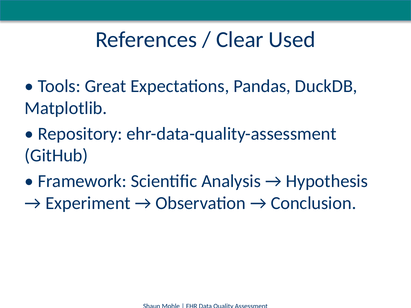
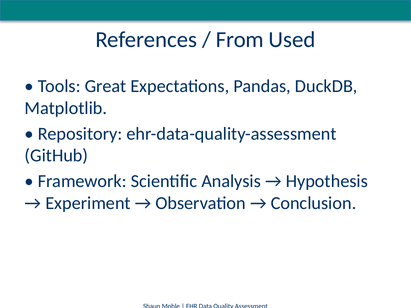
Clear: Clear -> From
